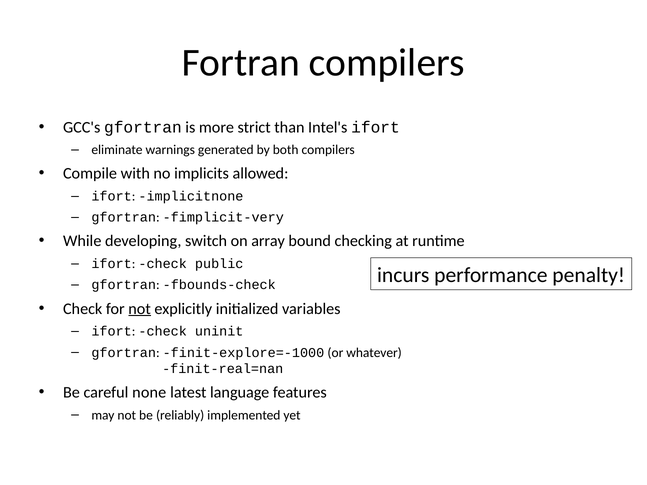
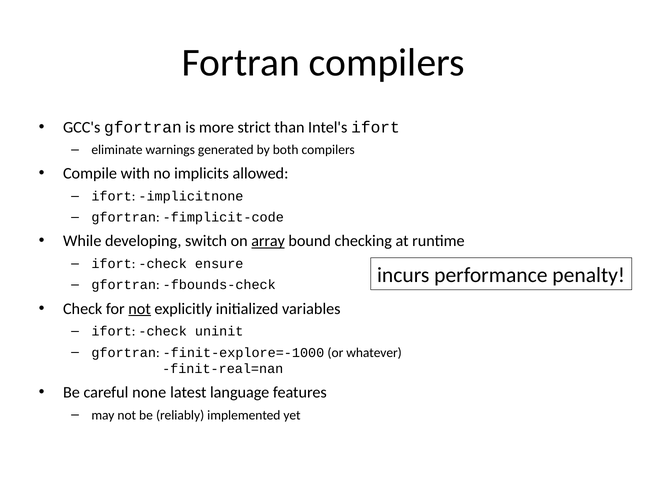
fimplicit-very: fimplicit-very -> fimplicit-code
array underline: none -> present
public: public -> ensure
